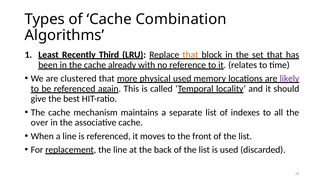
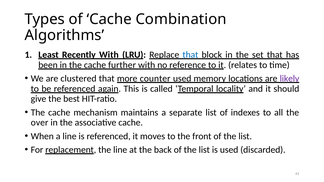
Recently Third: Third -> With
that at (190, 55) colour: orange -> blue
already: already -> further
physical: physical -> counter
